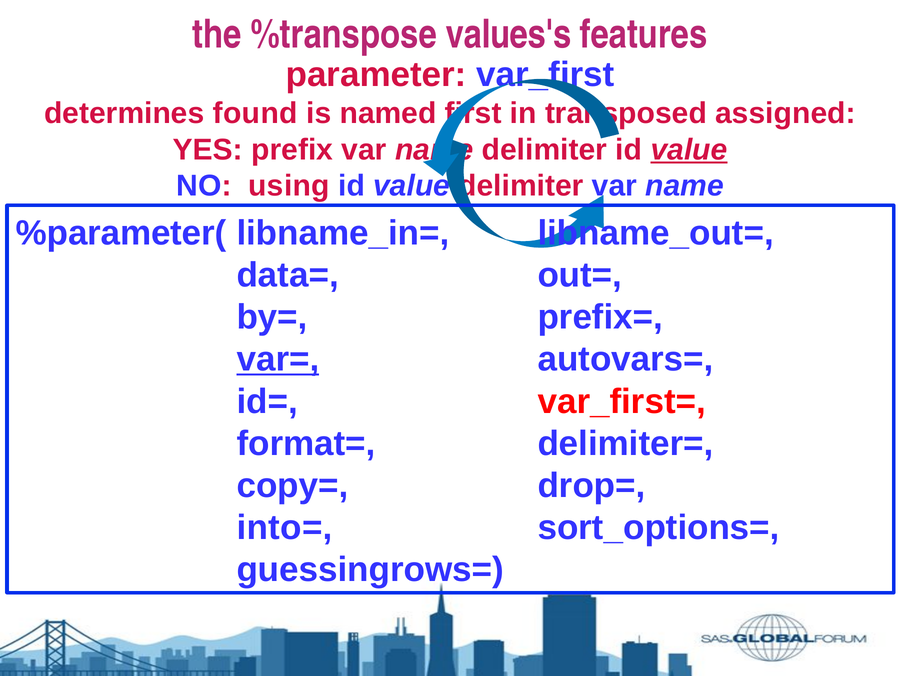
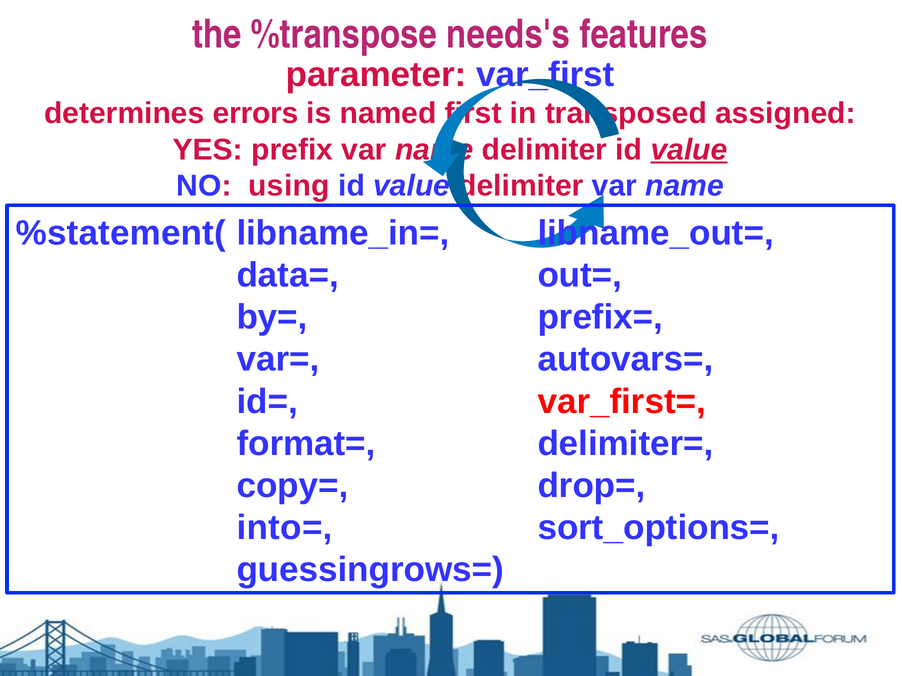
values's: values's -> needs's
found: found -> errors
%parameter(: %parameter( -> %statement(
var= underline: present -> none
